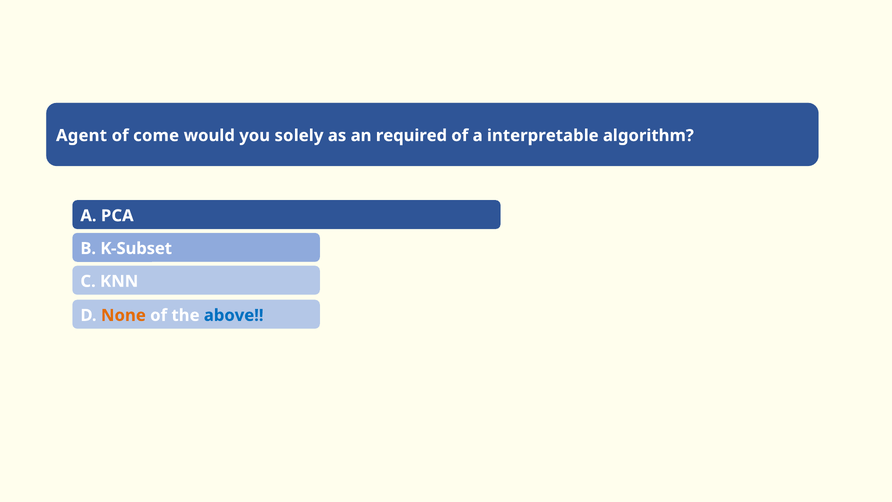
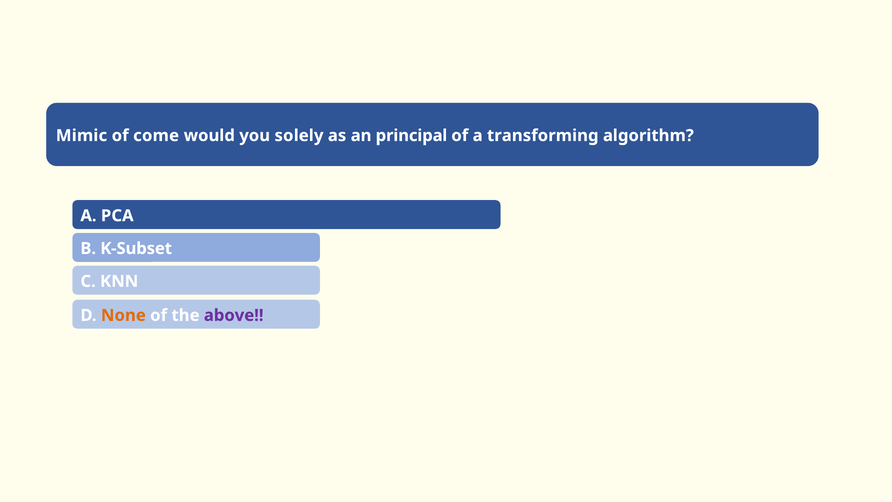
Agent: Agent -> Mimic
required: required -> principal
interpretable: interpretable -> transforming
above colour: blue -> purple
